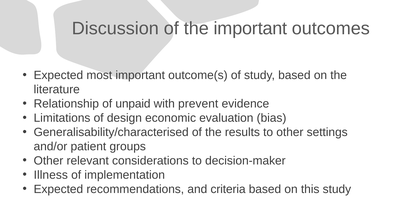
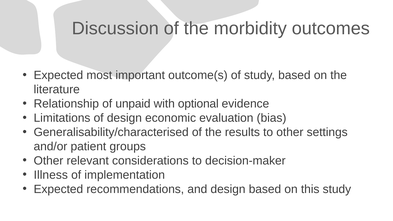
the important: important -> morbidity
prevent: prevent -> optional
and criteria: criteria -> design
